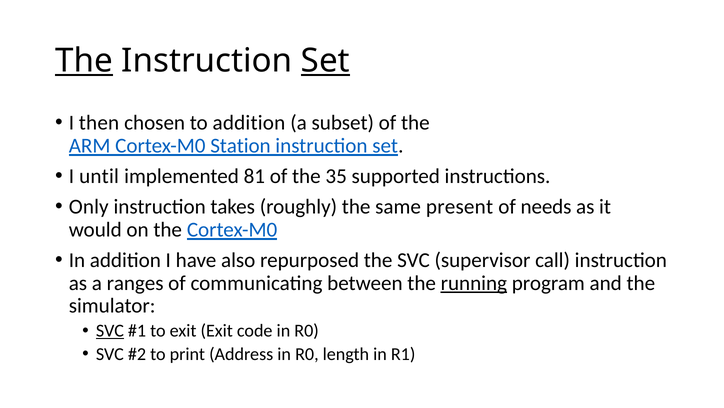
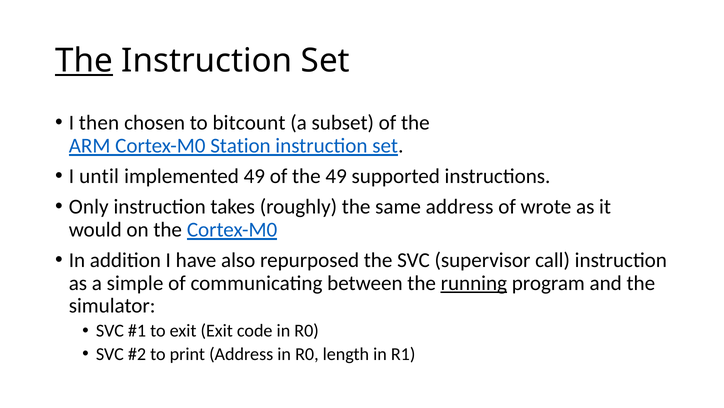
Set at (325, 61) underline: present -> none
to addition: addition -> bitcount
implemented 81: 81 -> 49
the 35: 35 -> 49
same present: present -> address
needs: needs -> wrote
ranges: ranges -> simple
SVC at (110, 330) underline: present -> none
